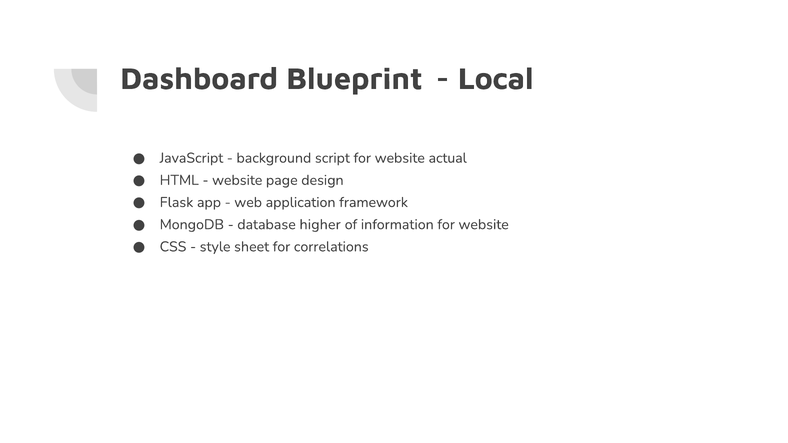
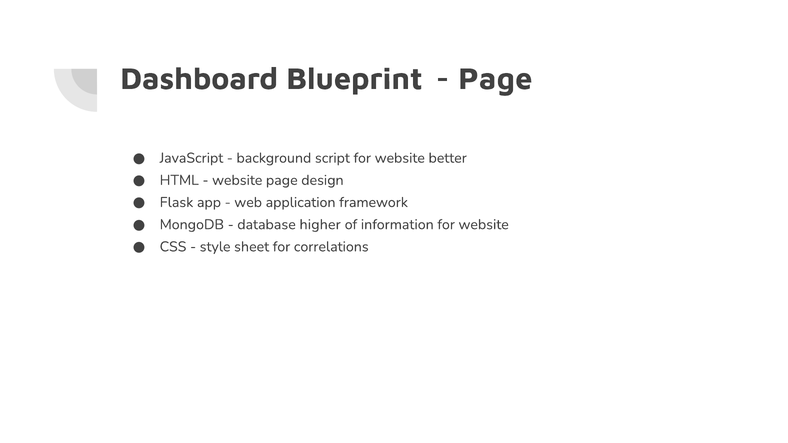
Local at (496, 79): Local -> Page
actual: actual -> better
